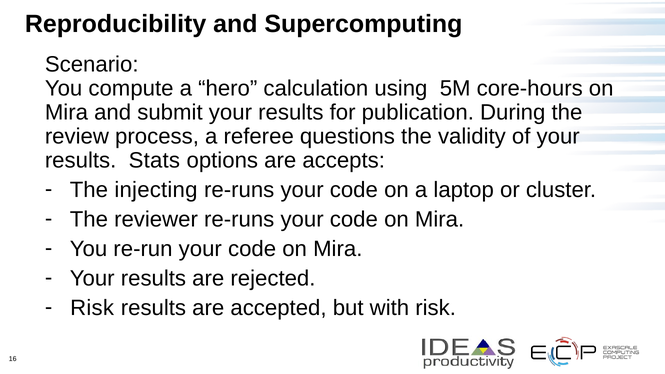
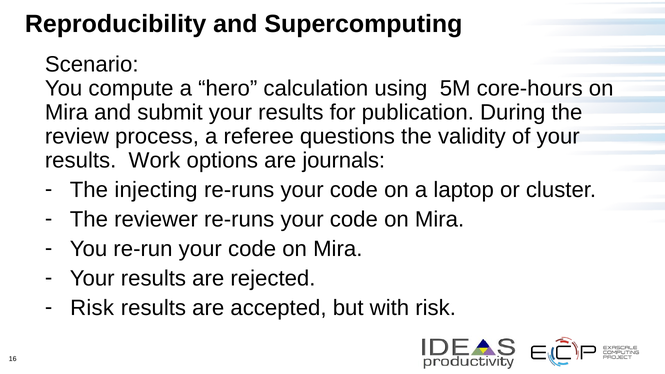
Stats: Stats -> Work
accepts: accepts -> journals
